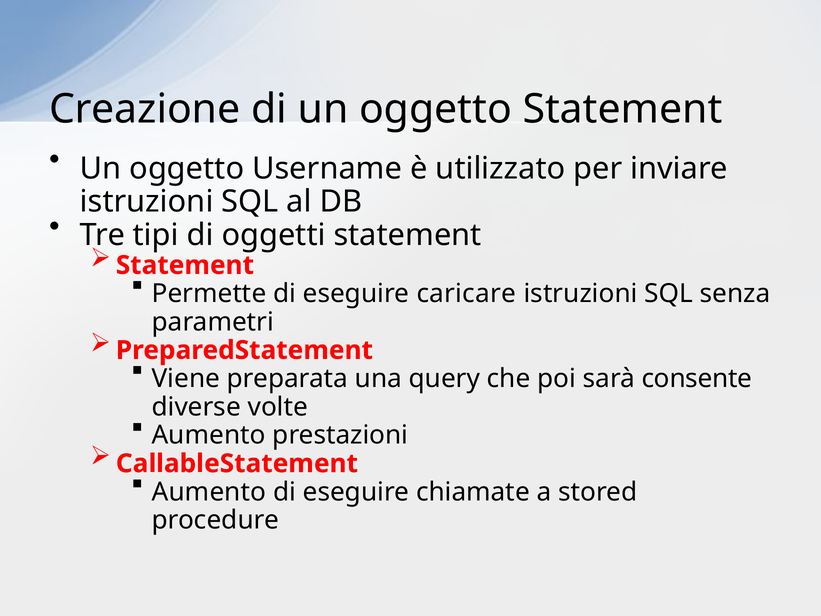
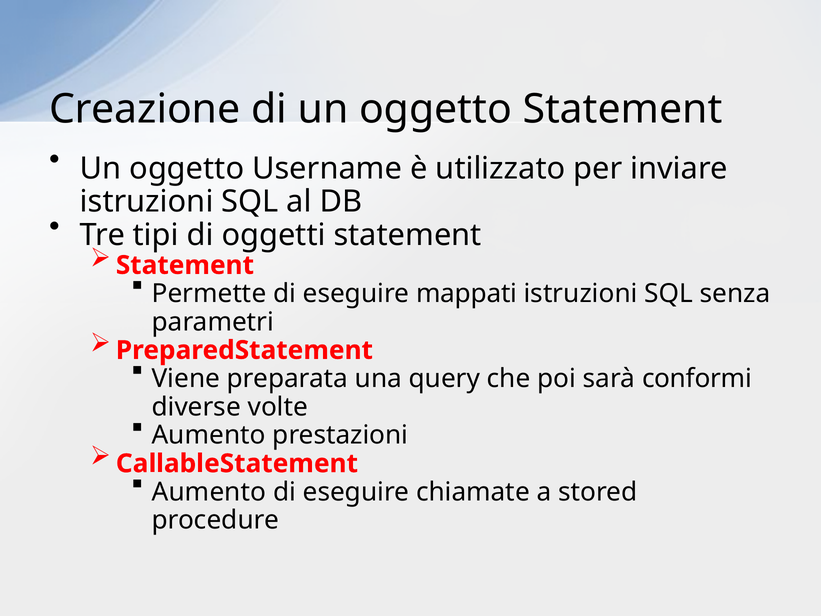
caricare: caricare -> mappati
consente: consente -> conformi
